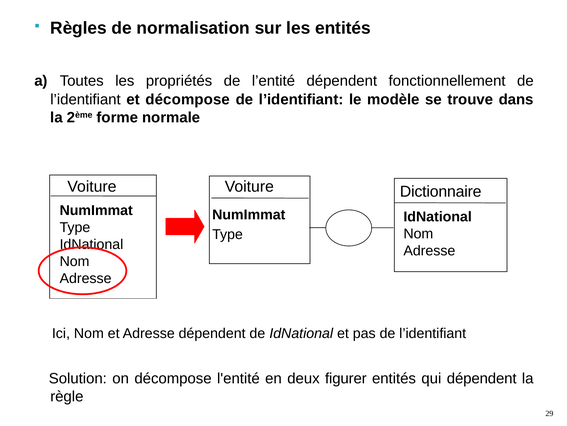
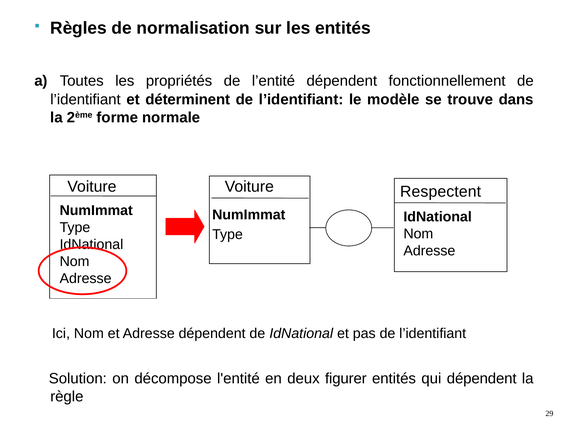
et décompose: décompose -> déterminent
Dictionnaire: Dictionnaire -> Respectent
